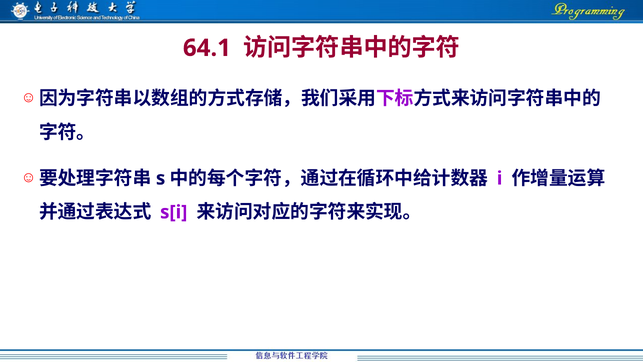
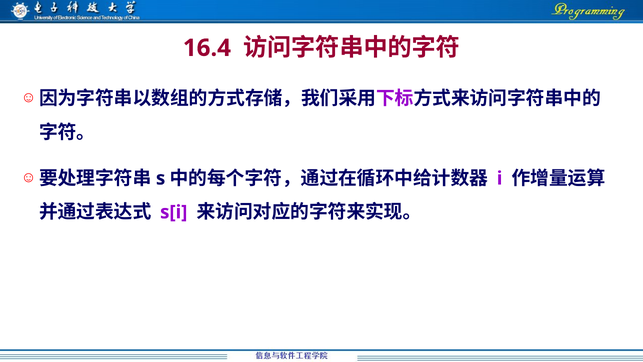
64.1: 64.1 -> 16.4
